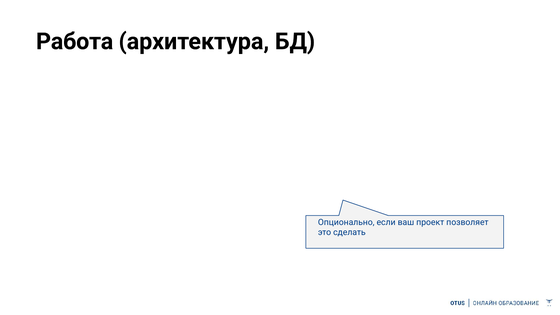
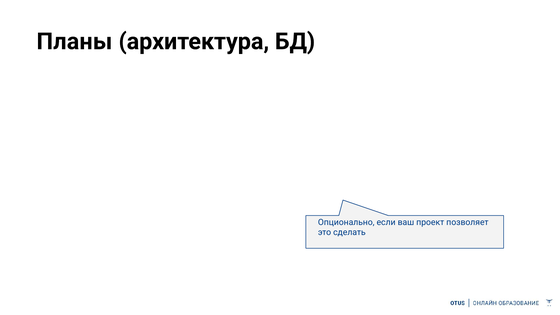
Работа: Работа -> Планы
